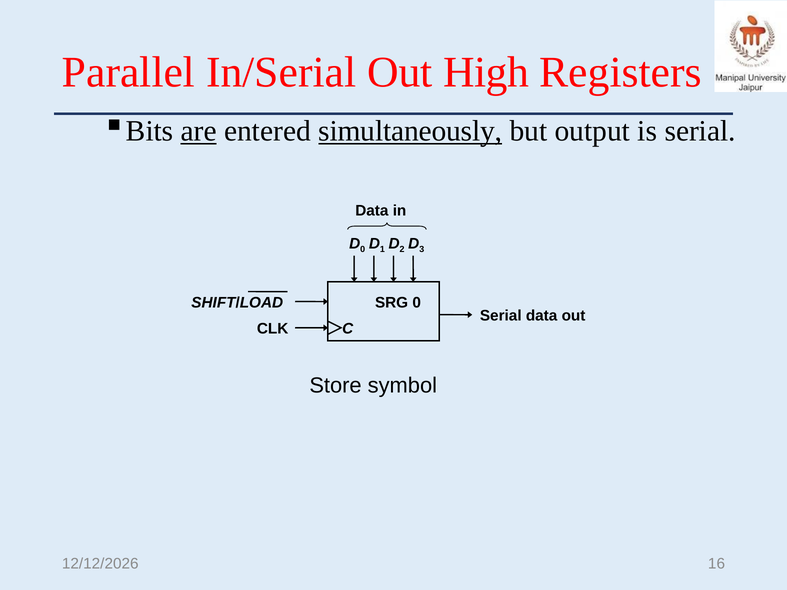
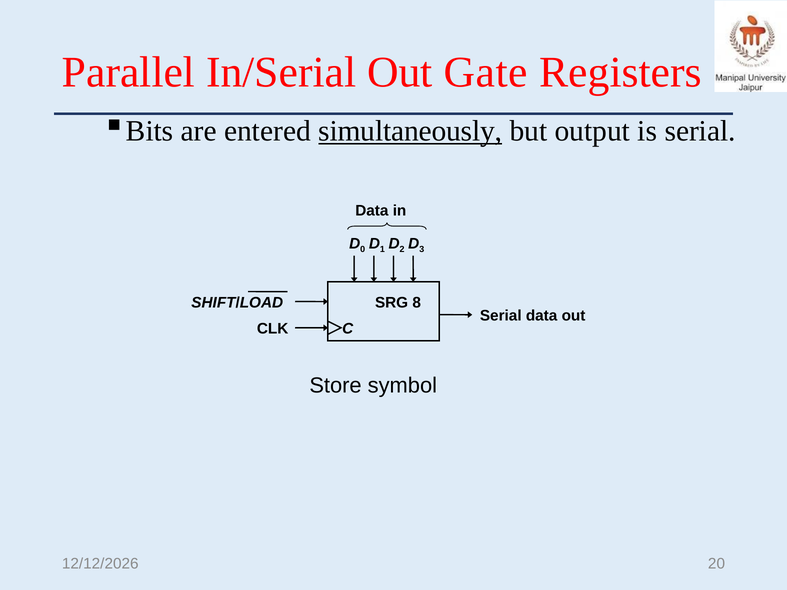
High: High -> Gate
are underline: present -> none
SRG 0: 0 -> 8
16: 16 -> 20
